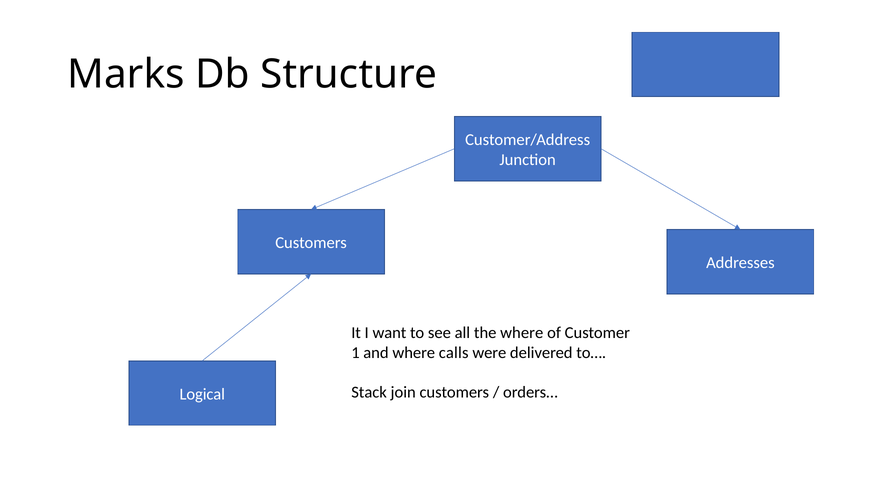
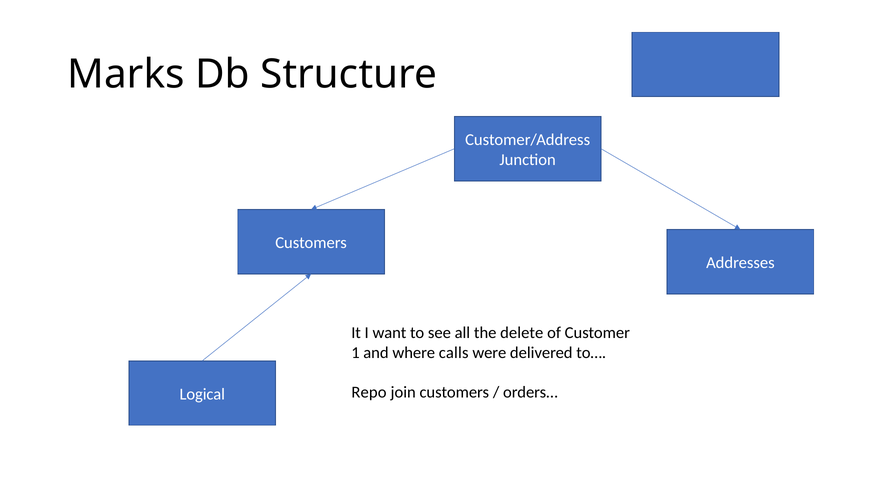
the where: where -> delete
Stack: Stack -> Repo
